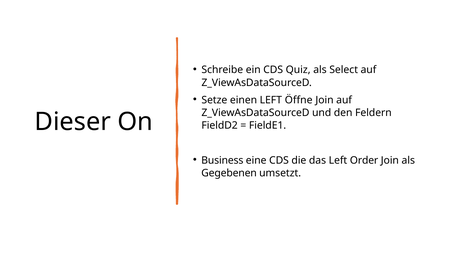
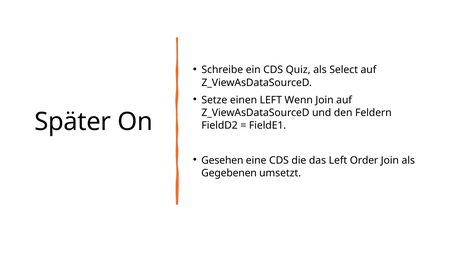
Öffne: Öffne -> Wenn
Dieser: Dieser -> Später
Business: Business -> Gesehen
